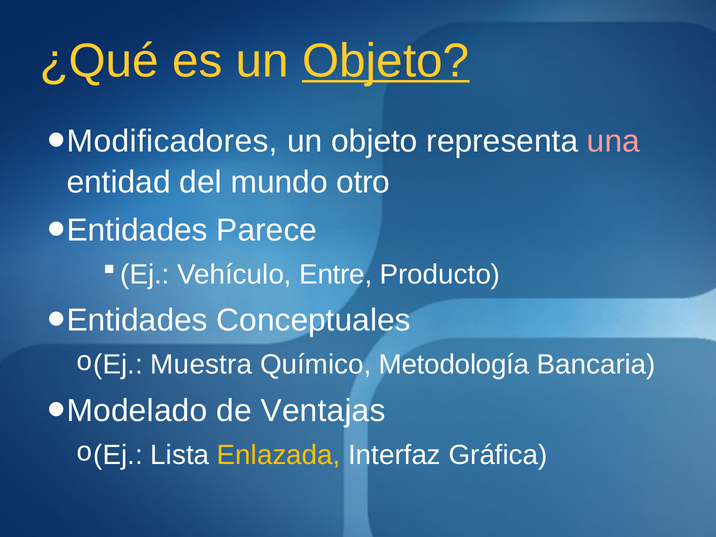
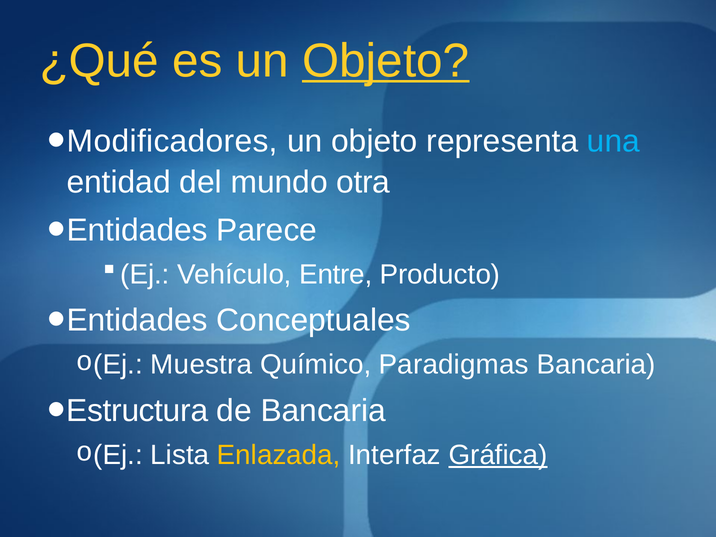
una colour: pink -> light blue
otro: otro -> otra
Metodología: Metodología -> Paradigmas
Modelado: Modelado -> Estructura
de Ventajas: Ventajas -> Bancaria
Gráfica underline: none -> present
